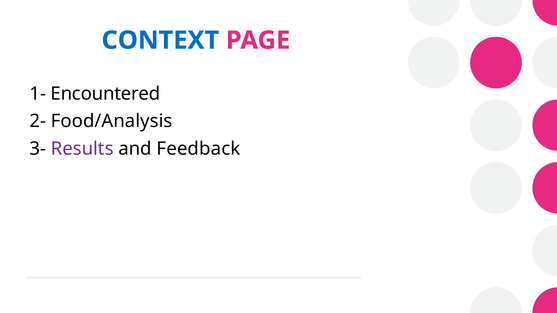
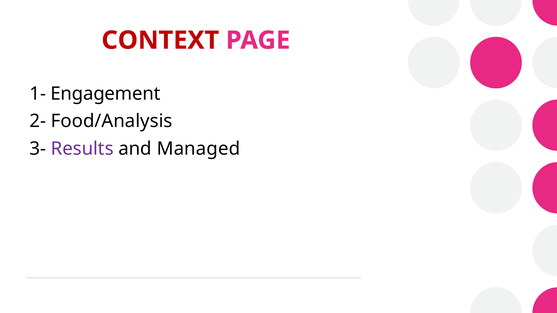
CONTEXT colour: blue -> red
Encountered: Encountered -> Engagement
Feedback: Feedback -> Managed
